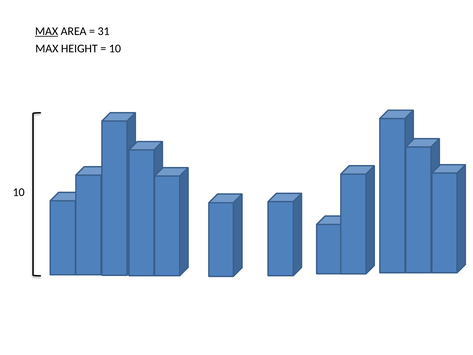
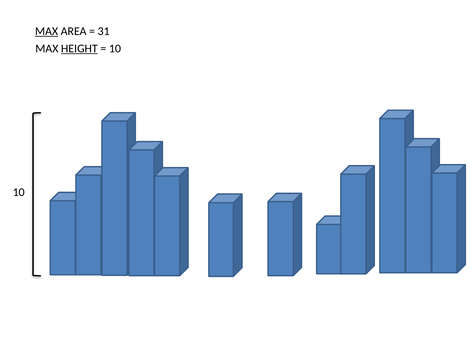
HEIGHT underline: none -> present
